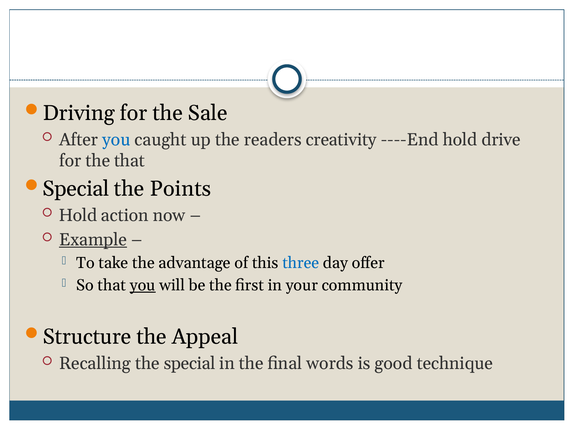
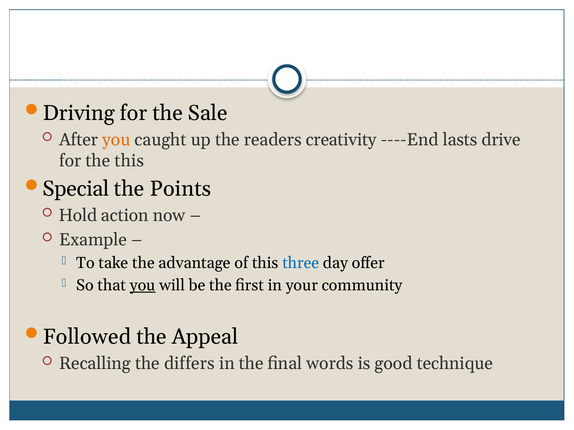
you at (116, 140) colour: blue -> orange
----End hold: hold -> lasts
the that: that -> this
Example underline: present -> none
Structure: Structure -> Followed
the special: special -> differs
